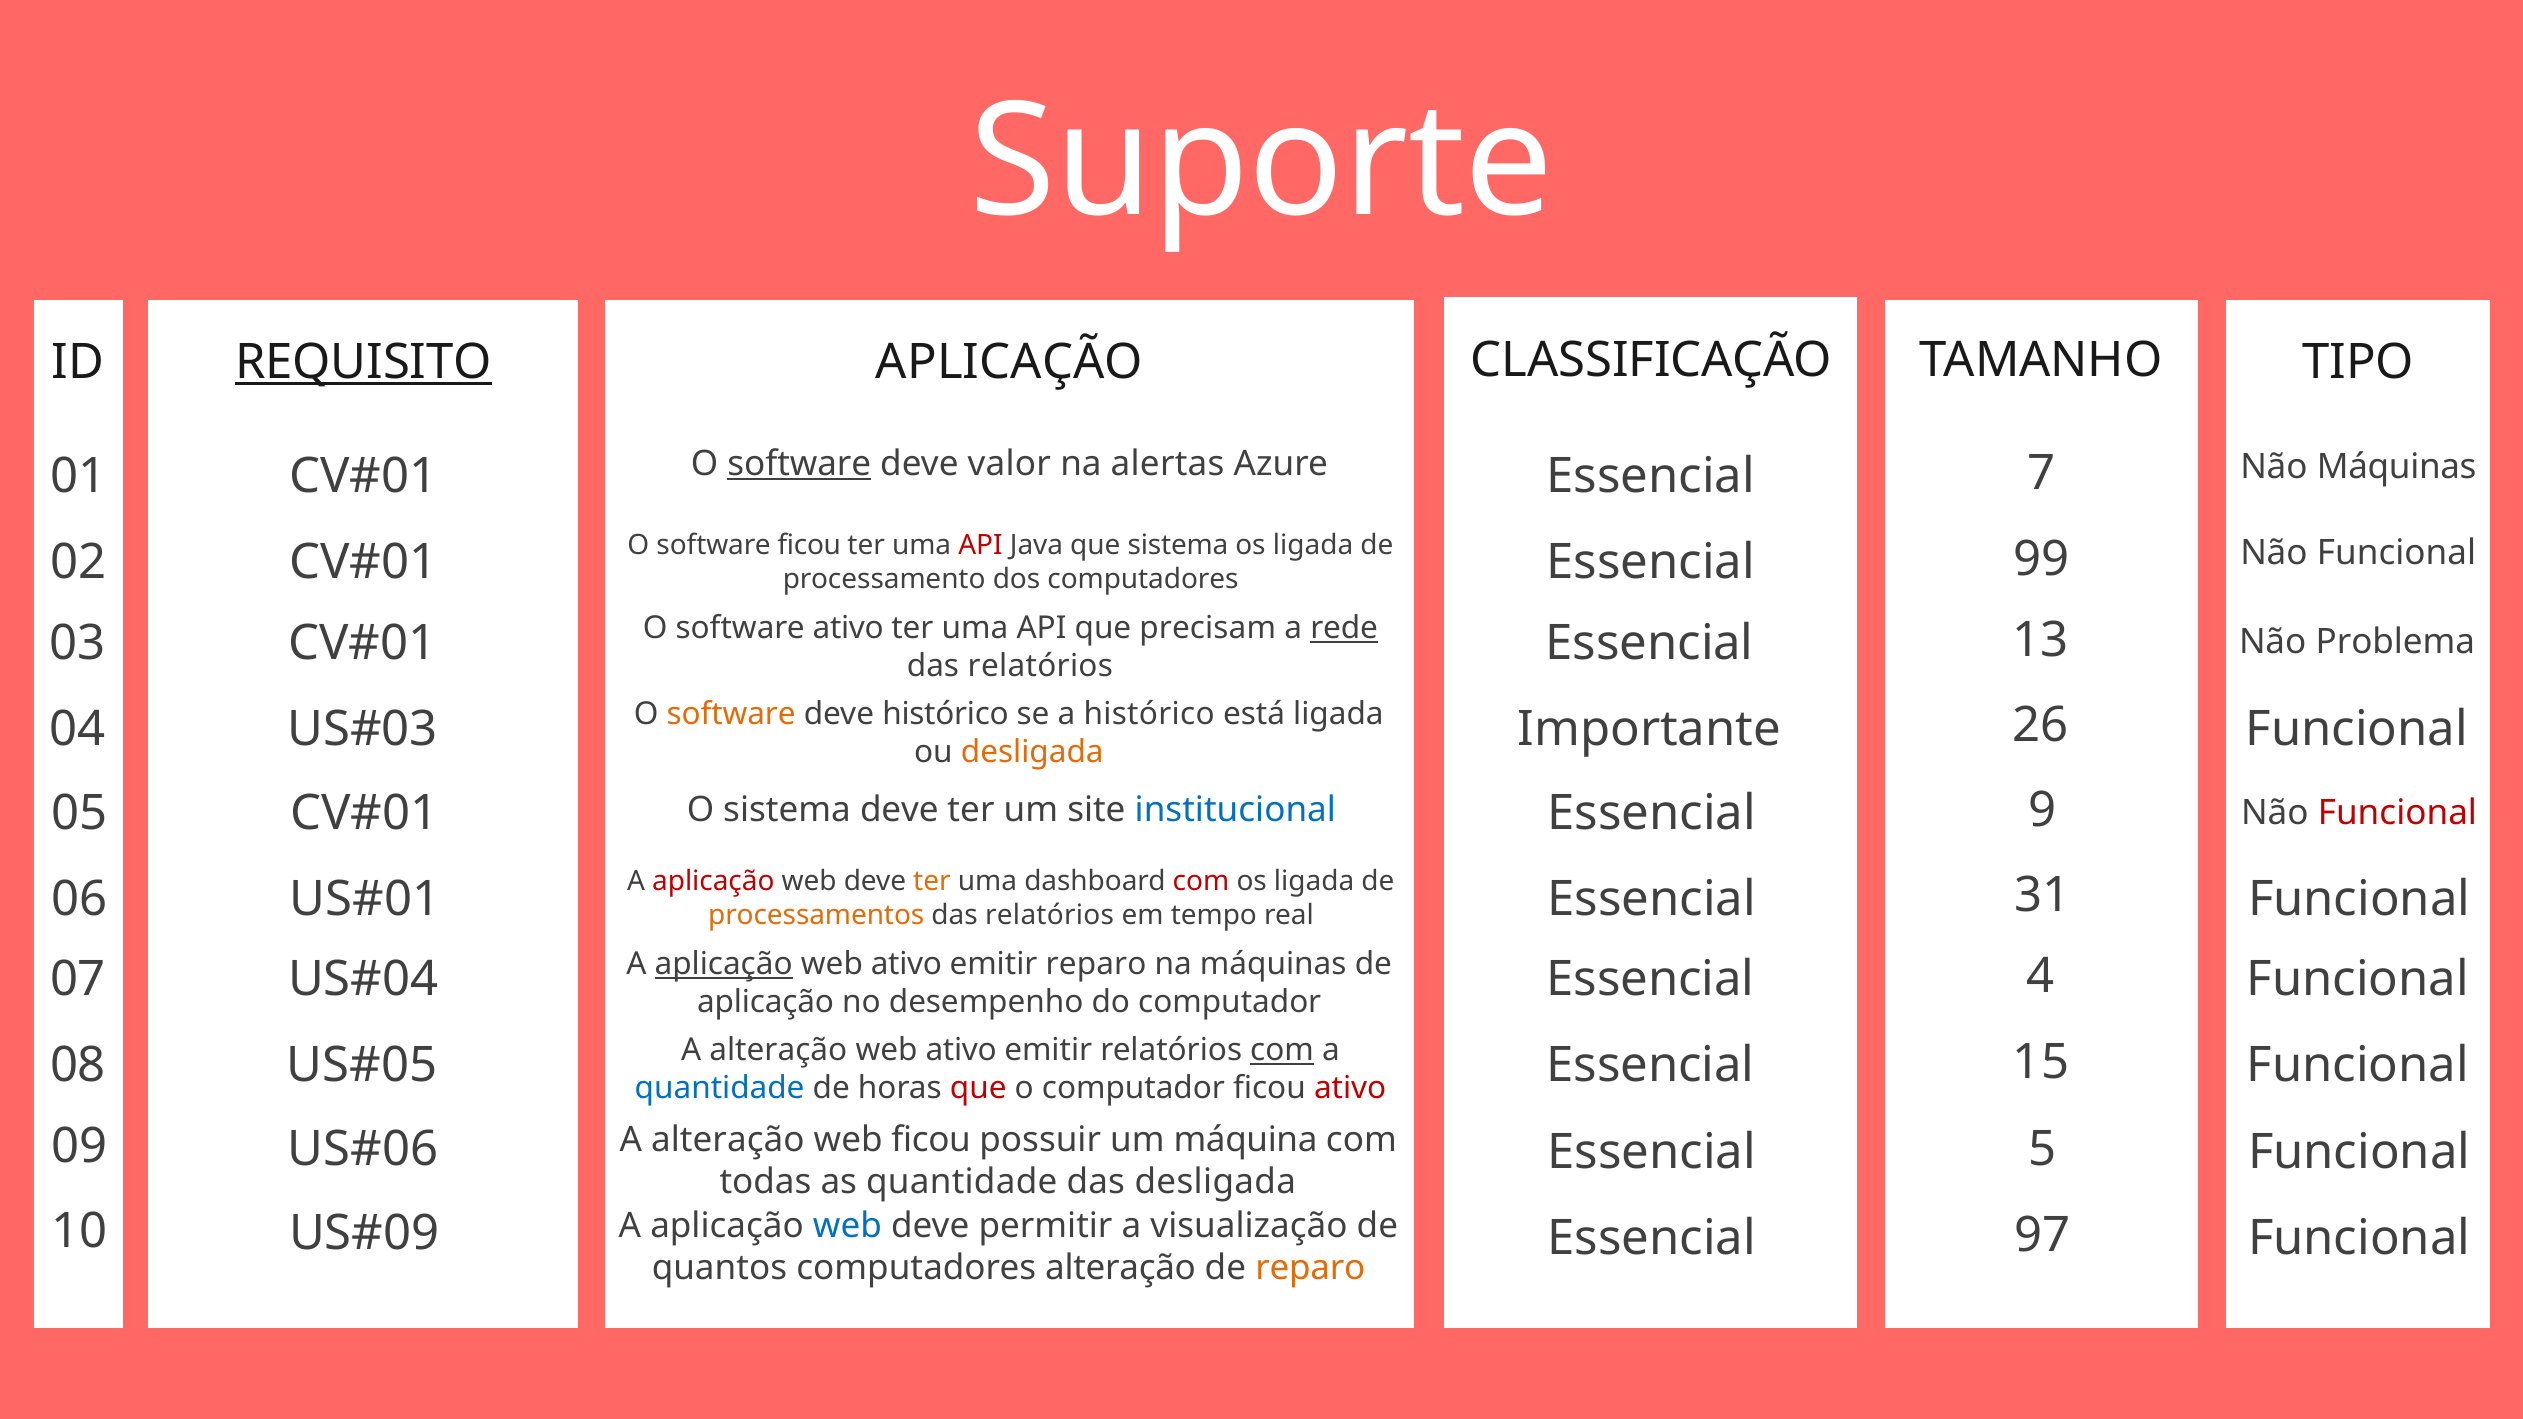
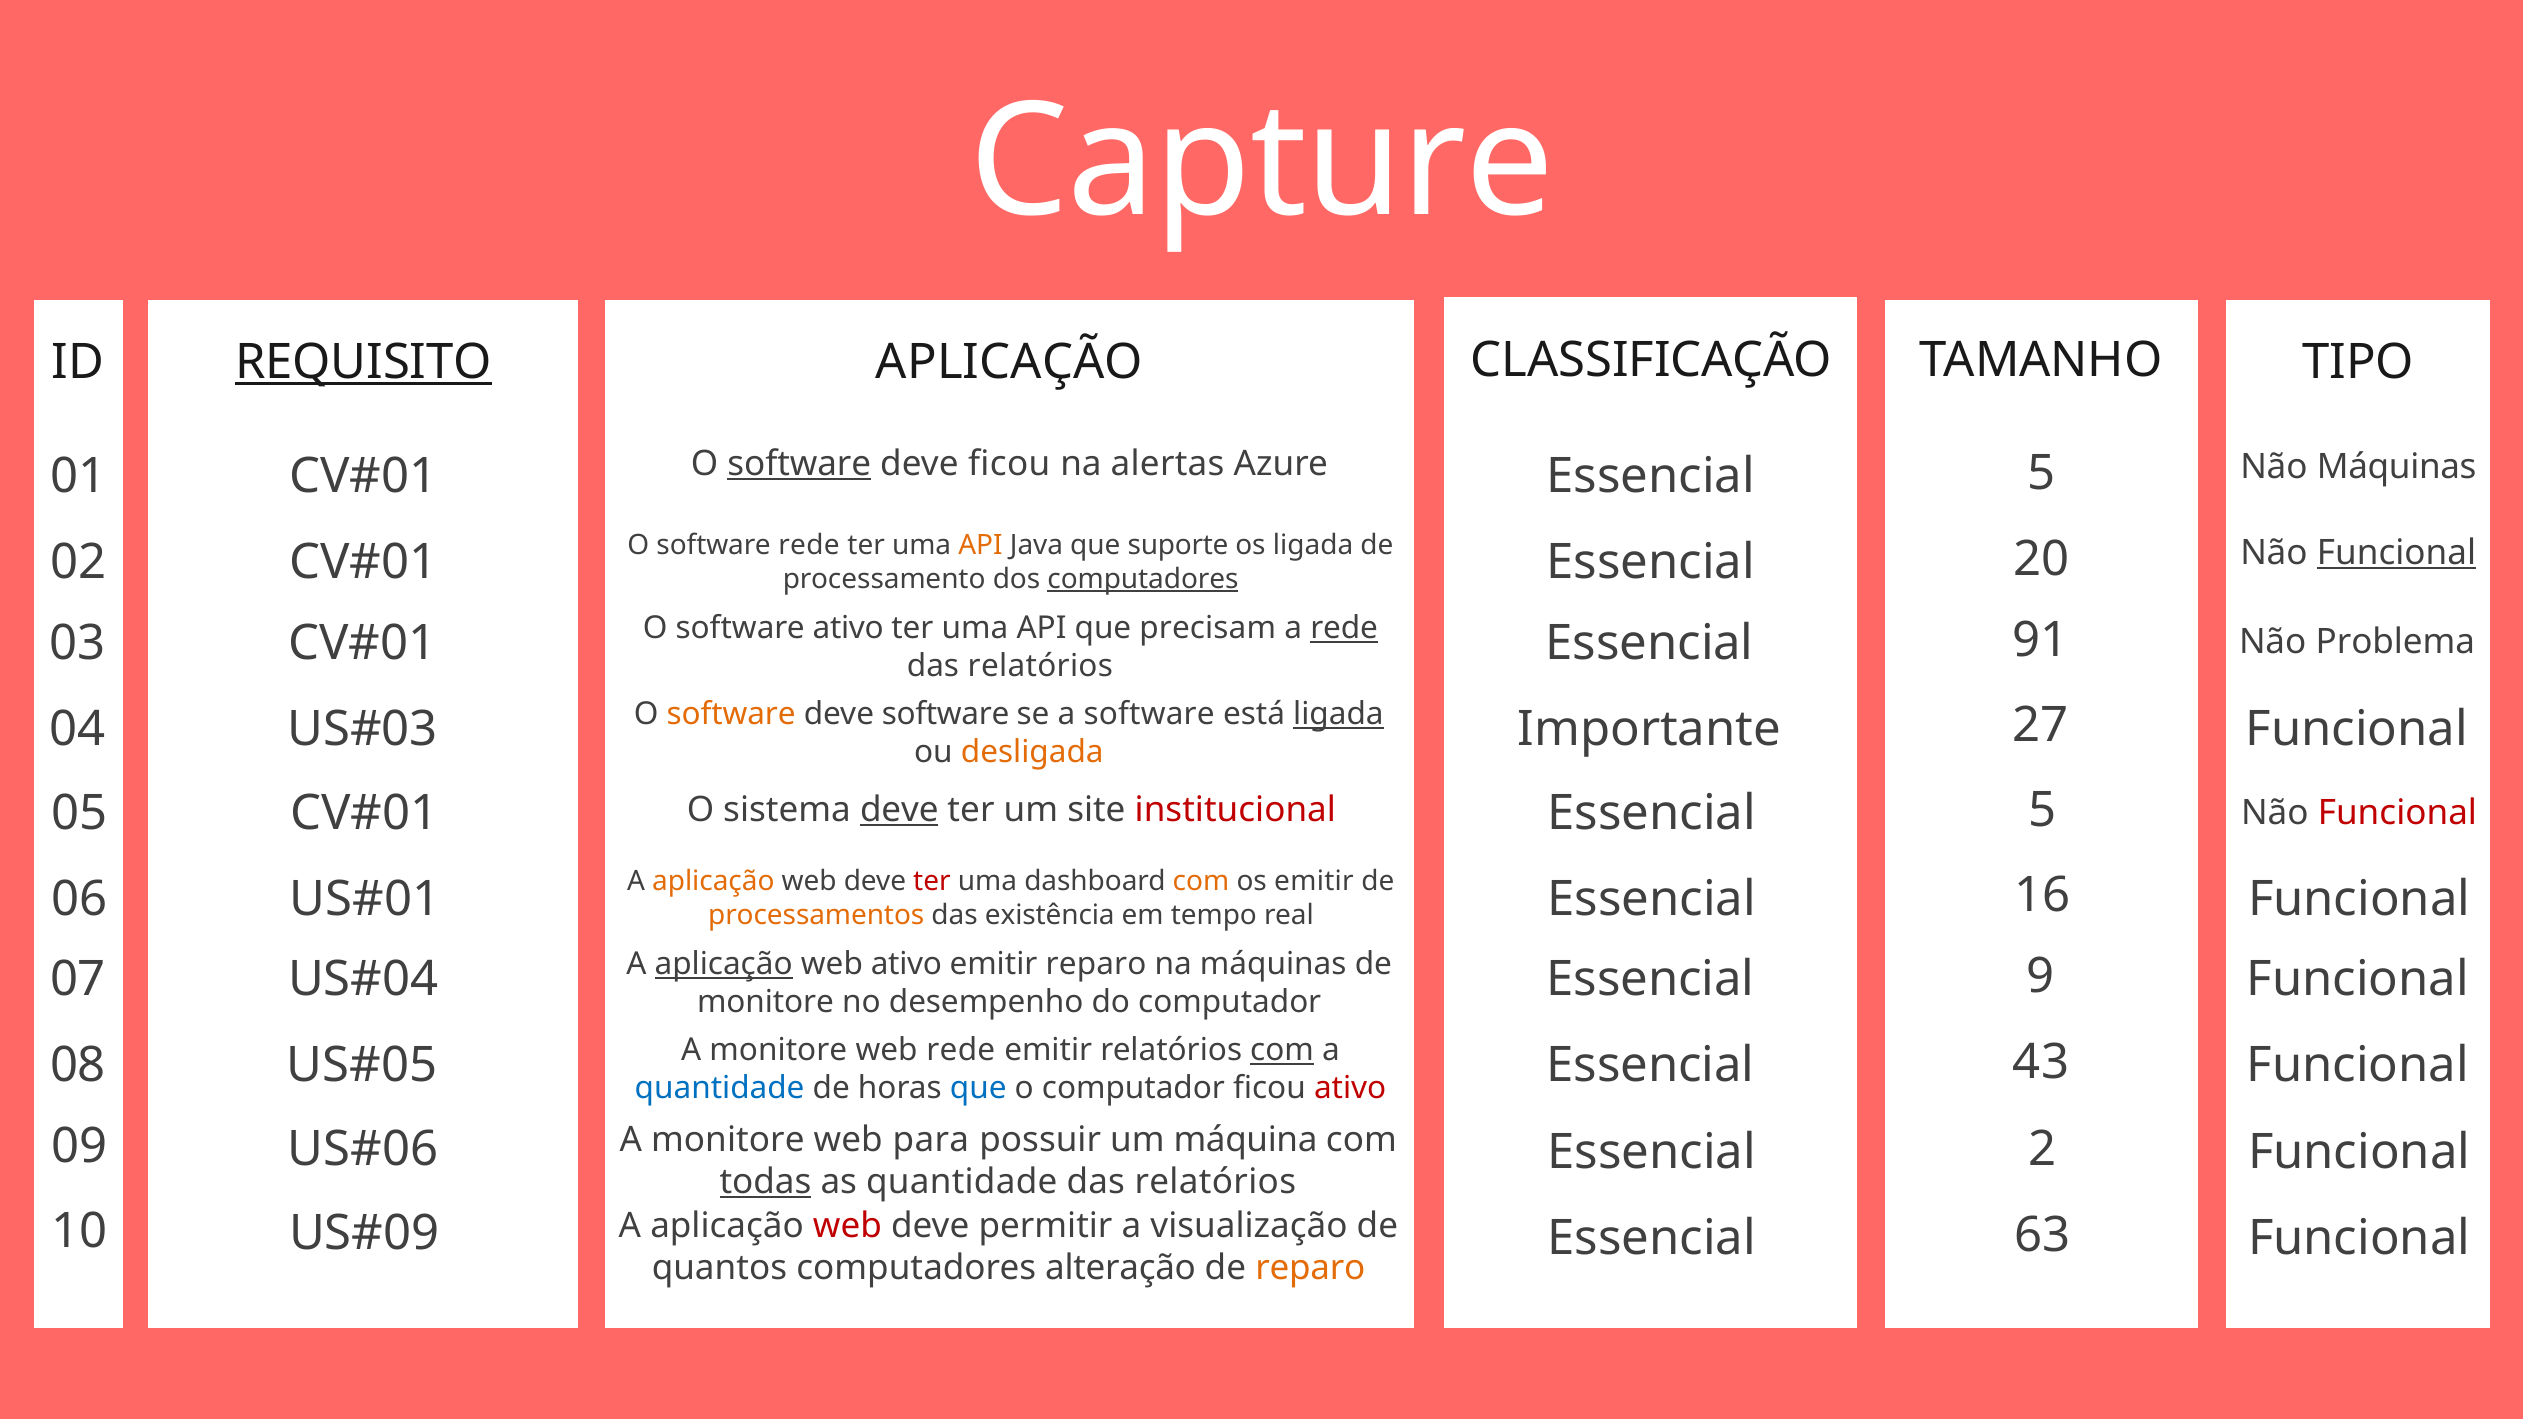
Suporte: Suporte -> Capture
deve valor: valor -> ficou
Azure Essencial 7: 7 -> 5
software ficou: ficou -> rede
API at (980, 545) colour: red -> orange
que sistema: sistema -> suporte
computadores at (1143, 579) underline: none -> present
99: 99 -> 20
Funcional at (2397, 553) underline: none -> present
13: 13 -> 91
deve histórico: histórico -> software
a histórico: histórico -> software
ligada at (1338, 714) underline: none -> present
26: 26 -> 27
deve at (899, 810) underline: none -> present
institucional colour: blue -> red
9 at (2042, 810): 9 -> 5
aplicação at (713, 882) colour: red -> orange
ter at (932, 882) colour: orange -> red
com at (1201, 882) colour: red -> orange
ligada at (1314, 882): ligada -> emitir
relatórios at (1050, 915): relatórios -> existência
31: 31 -> 16
aplicação at (766, 1003): aplicação -> monitore
4: 4 -> 9
alteração at (778, 1050): alteração -> monitore
ativo at (961, 1050): ativo -> rede
que at (978, 1088) colour: red -> blue
15: 15 -> 43
alteração at (728, 1140): alteração -> monitore
web ficou: ficou -> para
5: 5 -> 2
todas underline: none -> present
desligada at (1215, 1182): desligada -> relatórios
web at (847, 1226) colour: blue -> red
97: 97 -> 63
